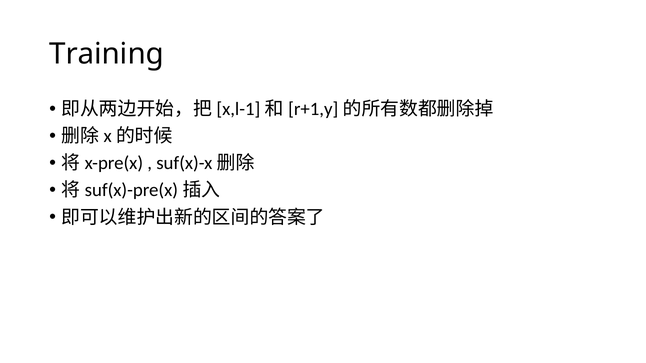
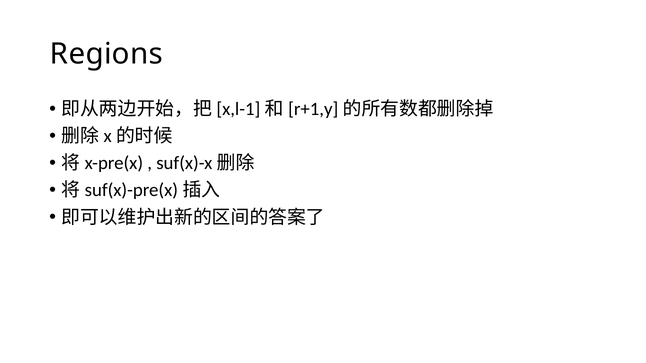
Training: Training -> Regions
